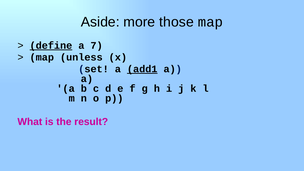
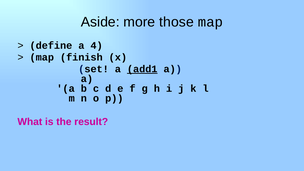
define underline: present -> none
7: 7 -> 4
unless: unless -> finish
